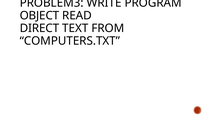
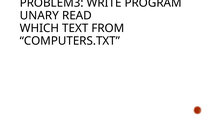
OBJECT: OBJECT -> UNARY
DIRECT: DIRECT -> WHICH
